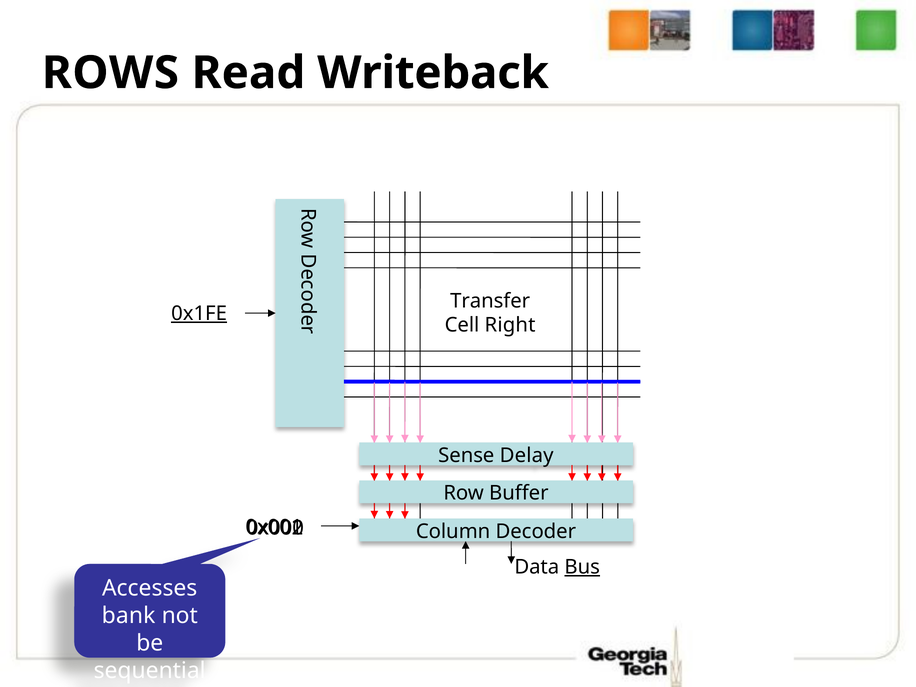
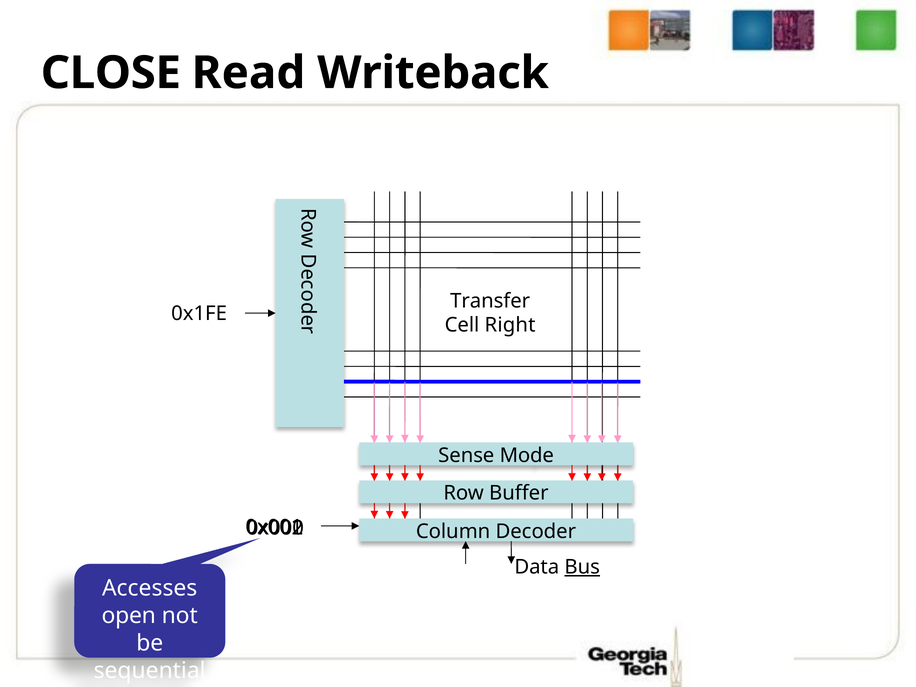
ROWS: ROWS -> CLOSE
0x1FE underline: present -> none
Delay: Delay -> Mode
bank: bank -> open
